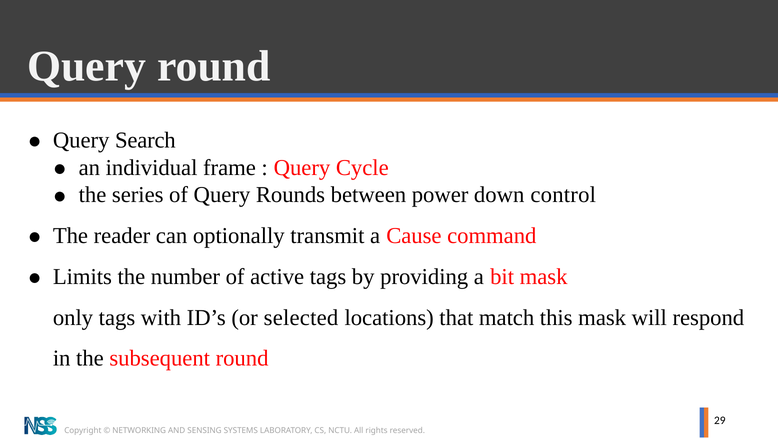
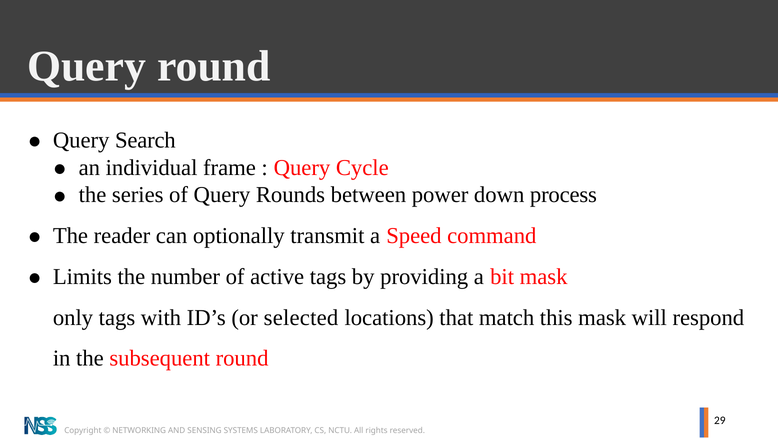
control: control -> process
Cause: Cause -> Speed
